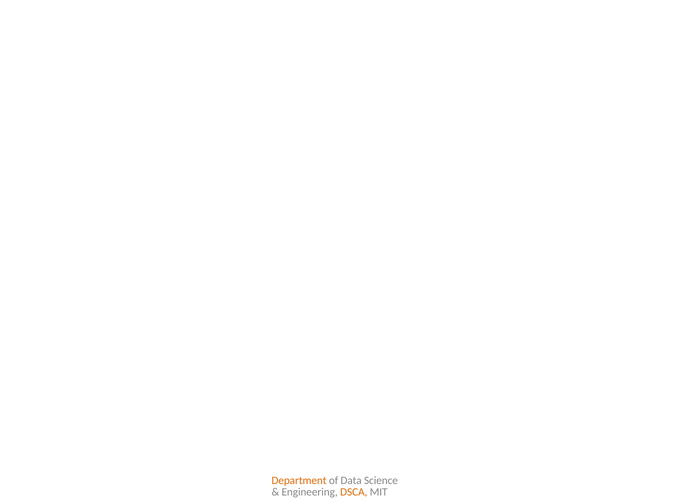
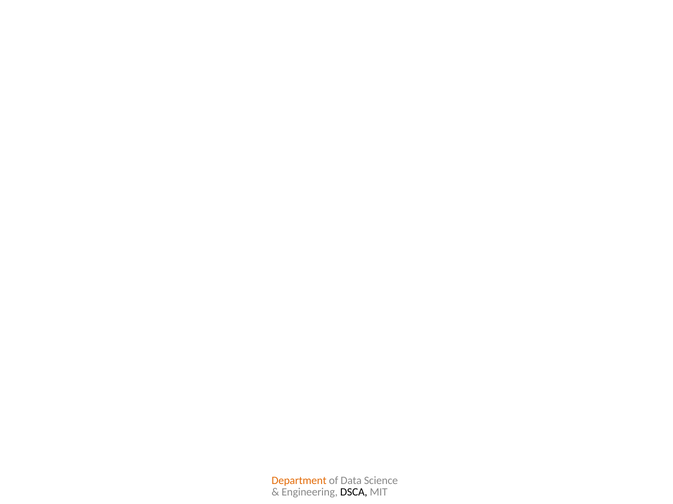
DSCA colour: orange -> black
